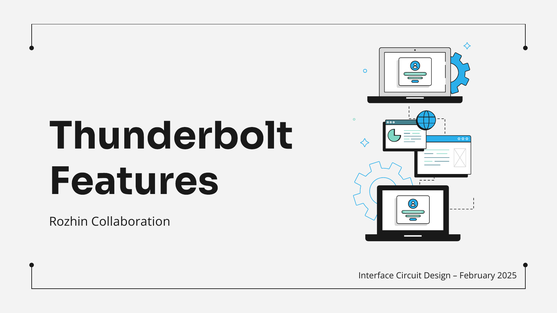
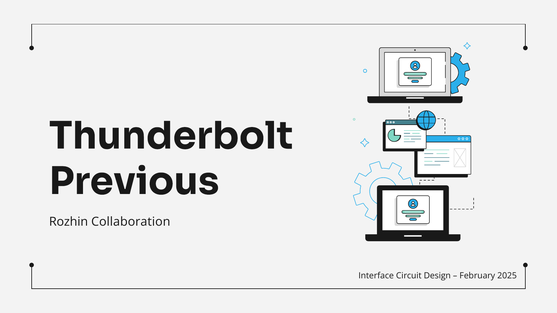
Features: Features -> Previous
